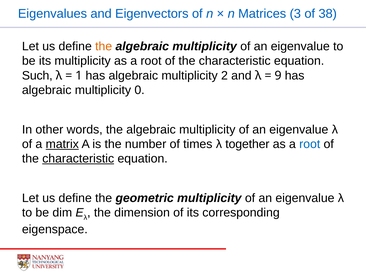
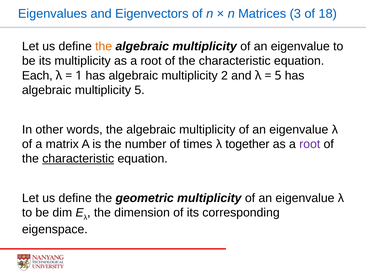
38: 38 -> 18
Such: Such -> Each
9 at (278, 76): 9 -> 5
multiplicity 0: 0 -> 5
matrix underline: present -> none
root at (310, 144) colour: blue -> purple
